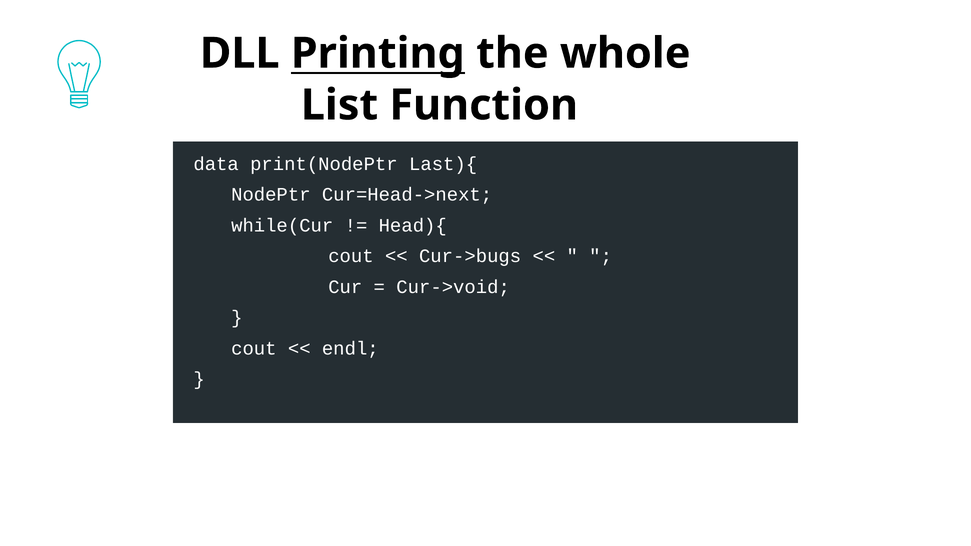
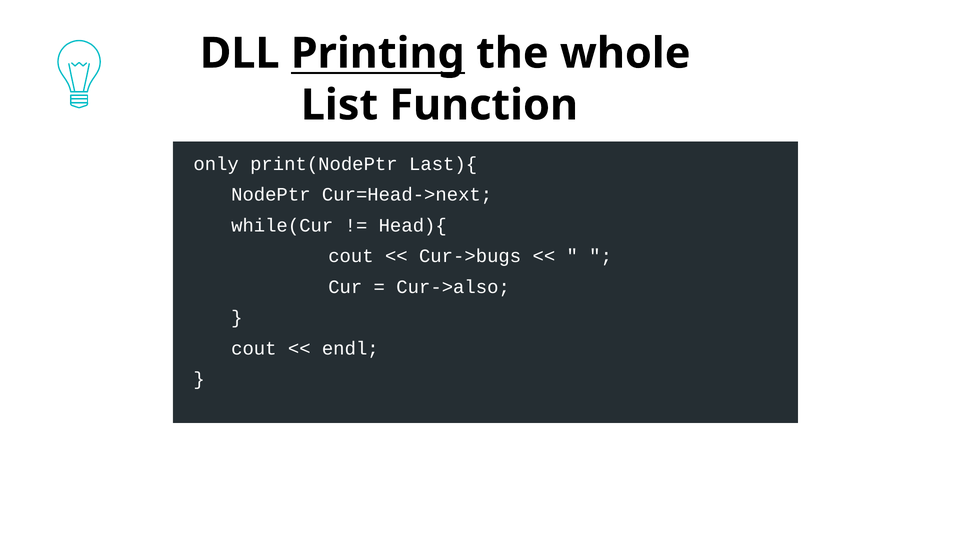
data: data -> only
Cur->void: Cur->void -> Cur->also
